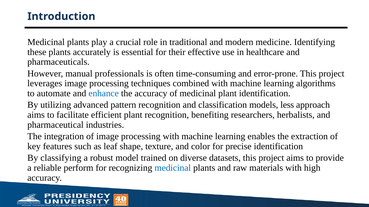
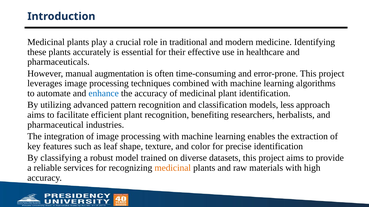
professionals: professionals -> augmentation
perform: perform -> services
medicinal at (173, 168) colour: blue -> orange
